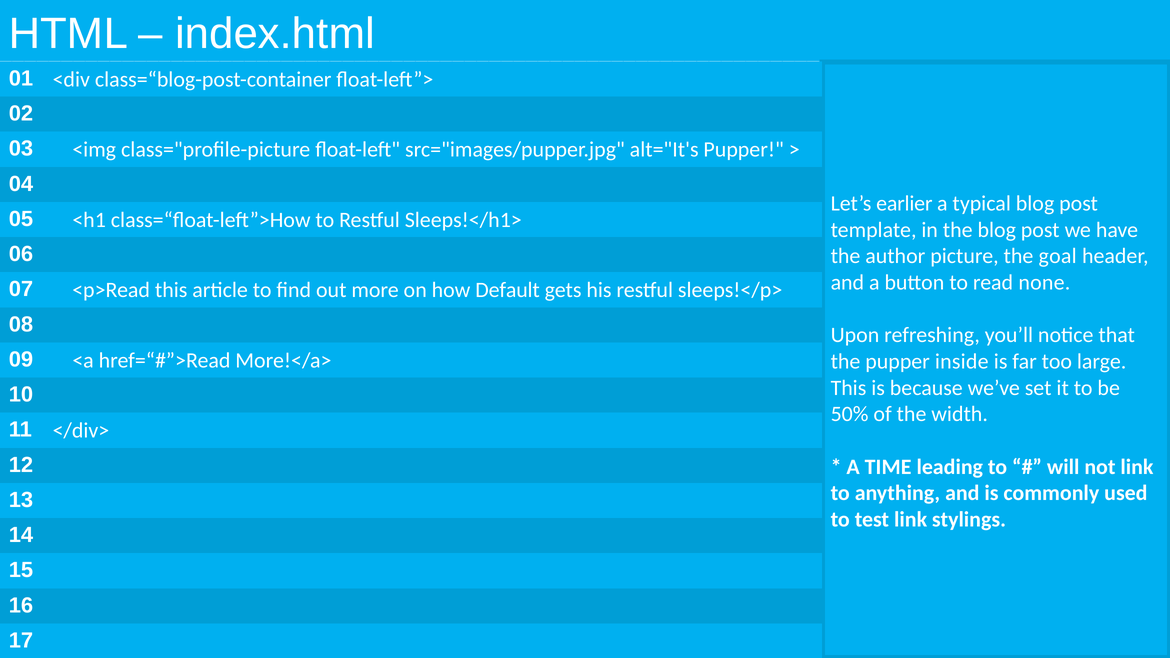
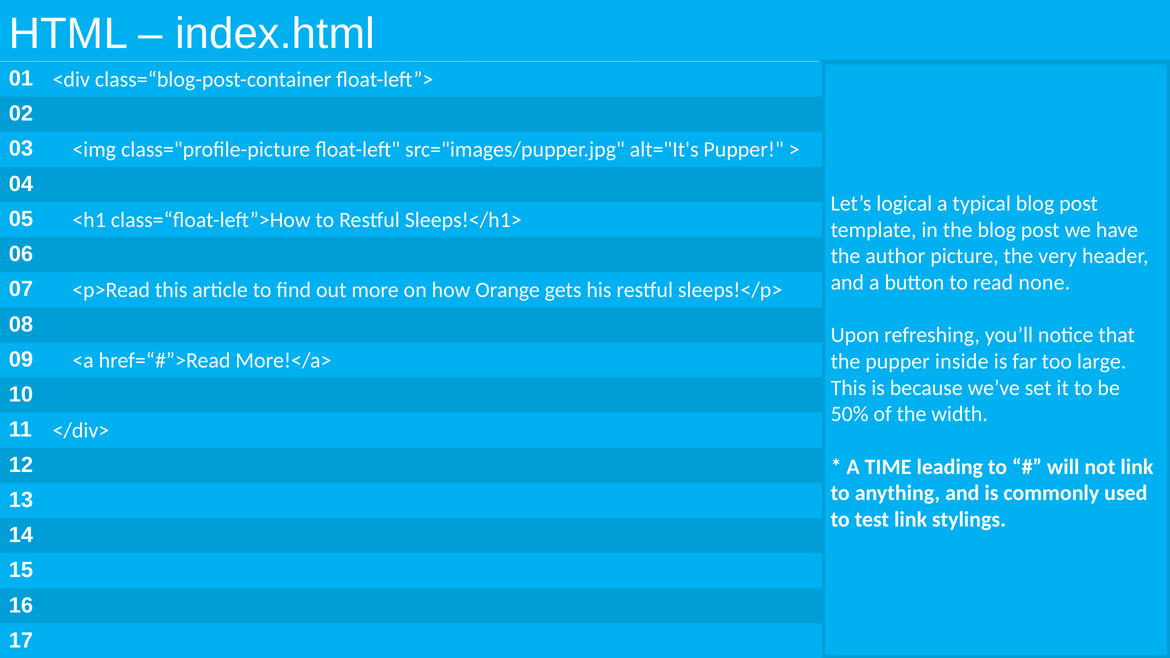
earlier: earlier -> logical
goal: goal -> very
Default: Default -> Orange
